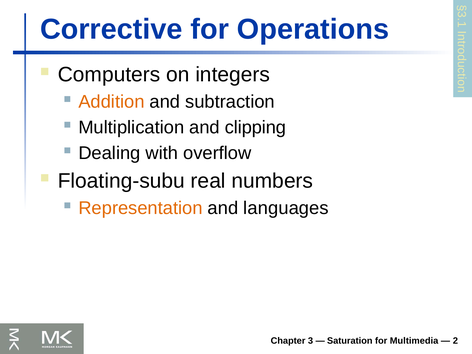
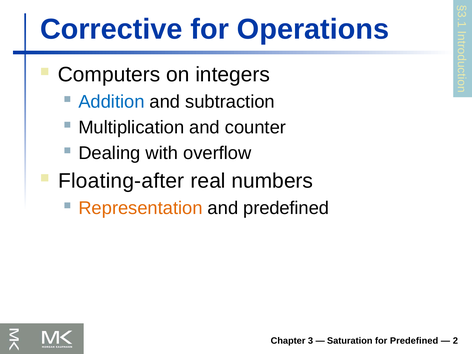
Addition colour: orange -> blue
clipping: clipping -> counter
Floating-subu: Floating-subu -> Floating-after
and languages: languages -> predefined
for Multimedia: Multimedia -> Predefined
